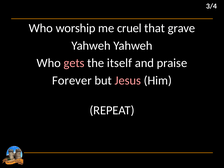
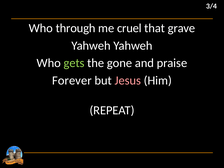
worship: worship -> through
gets colour: pink -> light green
itself: itself -> gone
